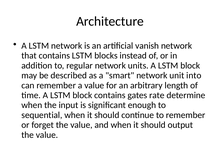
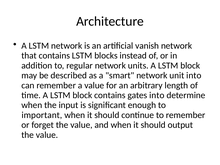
gates rate: rate -> into
sequential: sequential -> important
